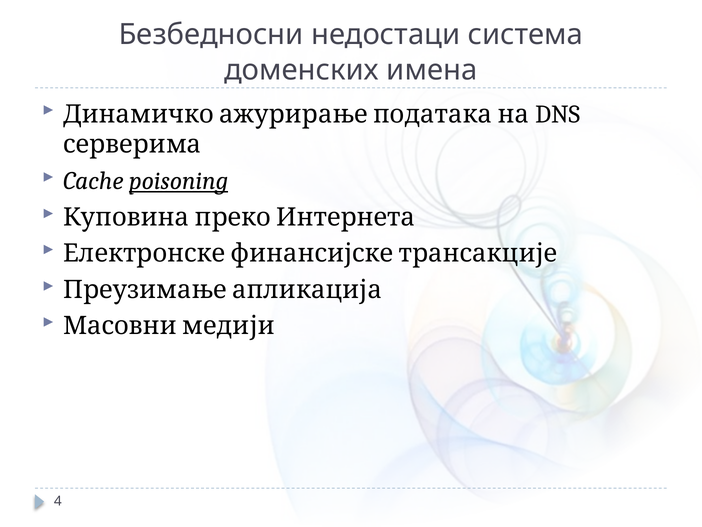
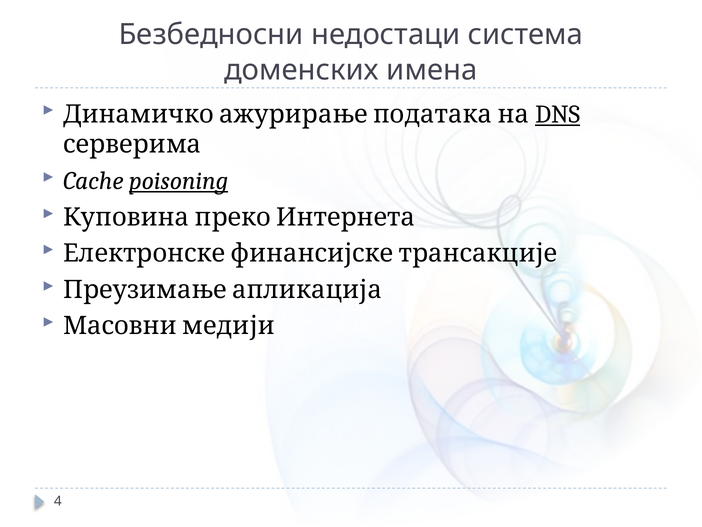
DNS underline: none -> present
